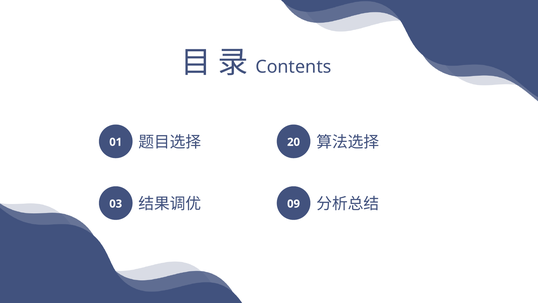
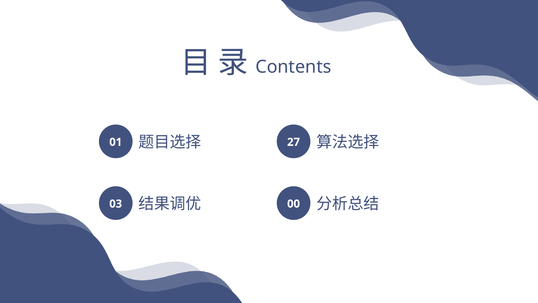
20: 20 -> 27
09: 09 -> 00
